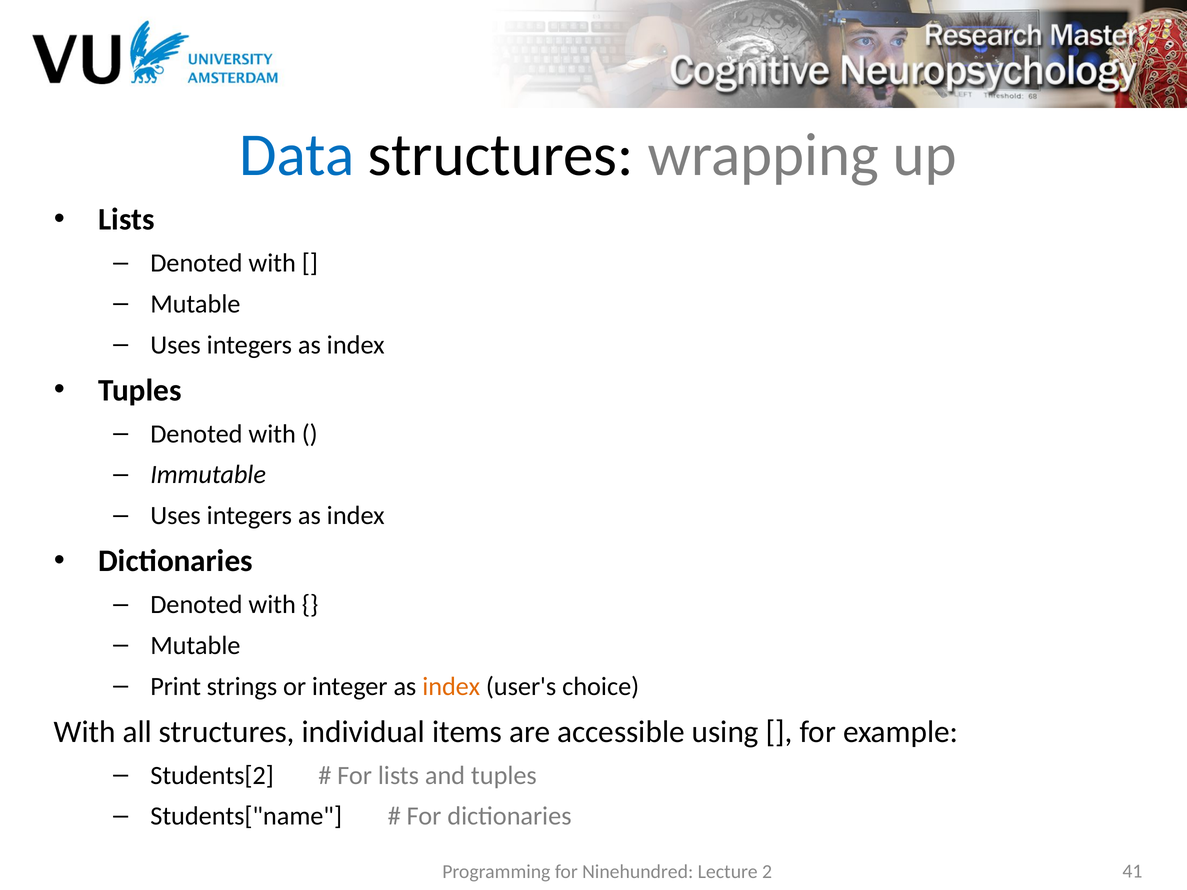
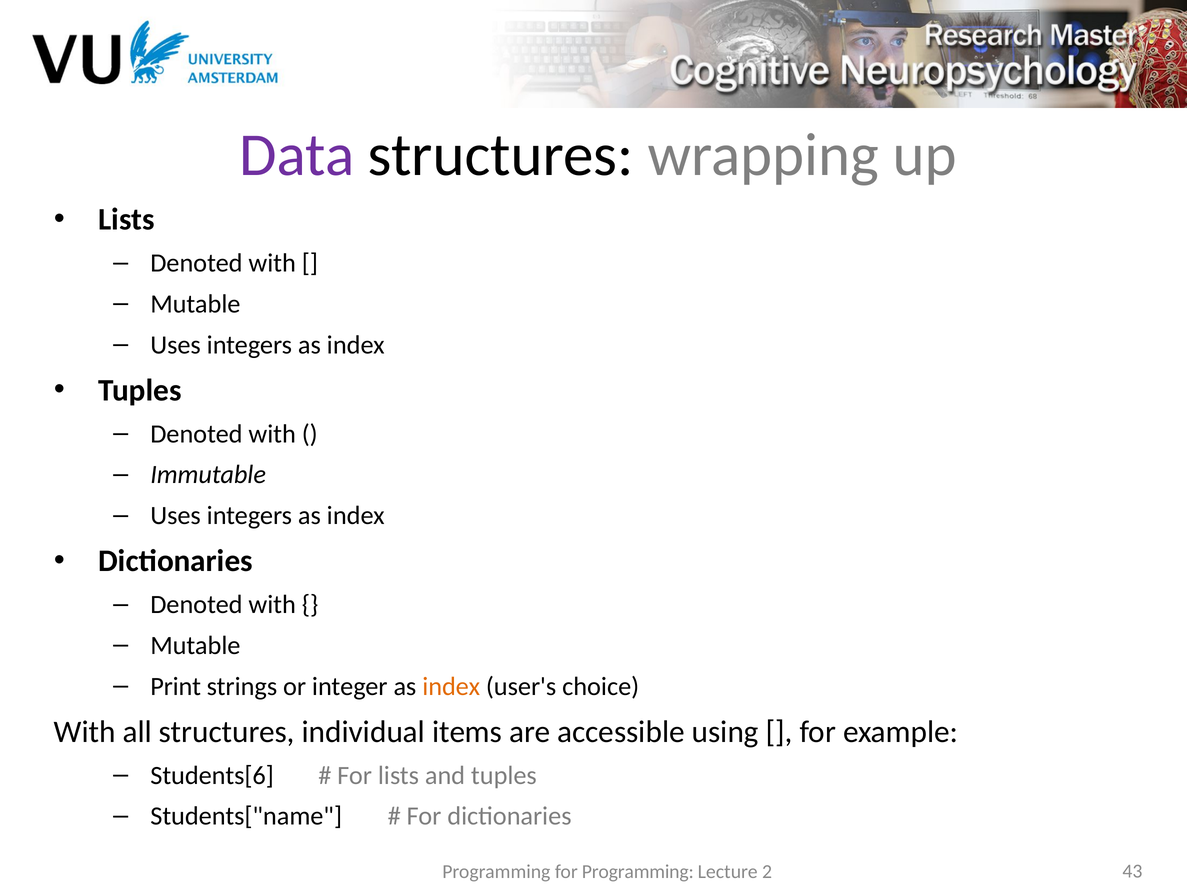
Data colour: blue -> purple
Students[2: Students[2 -> Students[6
for Ninehundred: Ninehundred -> Programming
41: 41 -> 43
